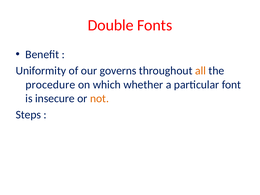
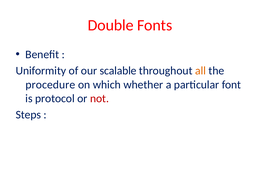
governs: governs -> scalable
insecure: insecure -> protocol
not colour: orange -> red
